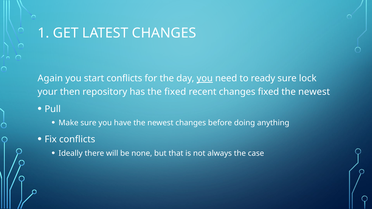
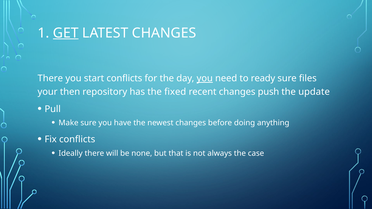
GET underline: none -> present
Again at (50, 78): Again -> There
lock: lock -> files
changes fixed: fixed -> push
newest at (314, 92): newest -> update
